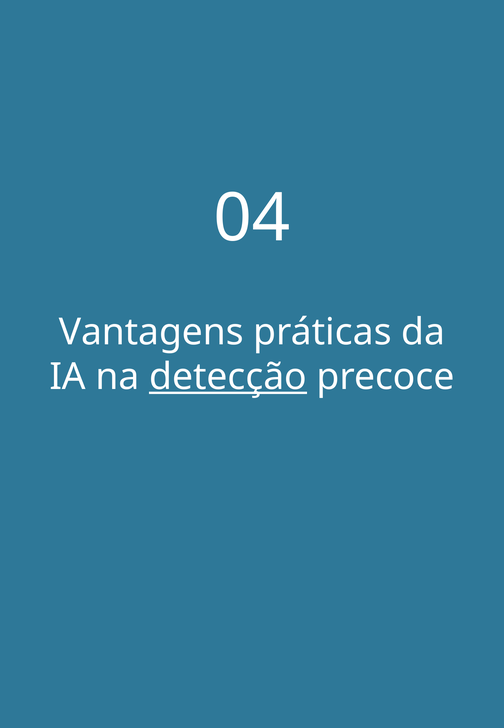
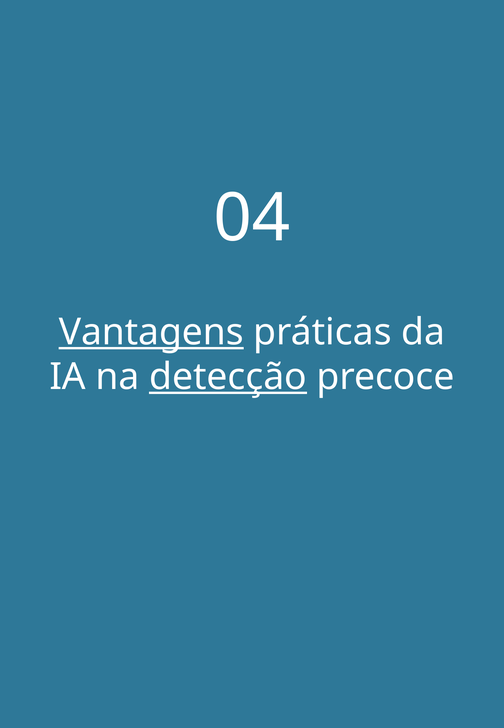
Vantagens underline: none -> present
